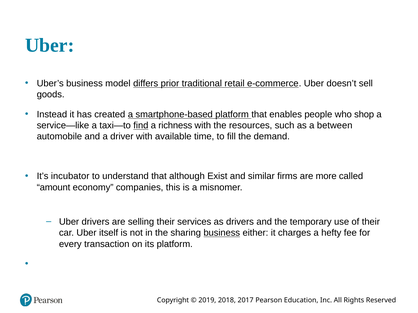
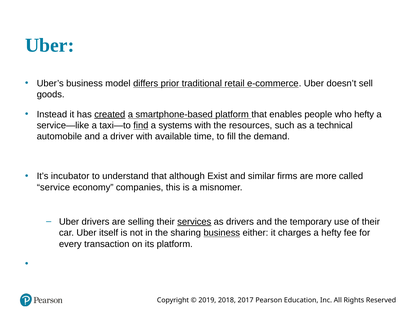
created underline: none -> present
who shop: shop -> hefty
richness: richness -> systems
between: between -> technical
amount: amount -> service
services underline: none -> present
